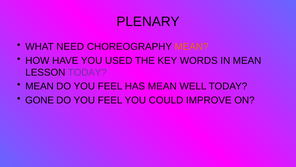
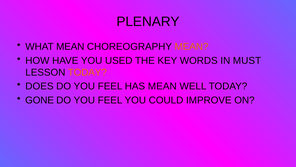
WHAT NEED: NEED -> MEAN
IN MEAN: MEAN -> MUST
TODAY at (87, 72) colour: purple -> orange
MEAN at (40, 86): MEAN -> DOES
